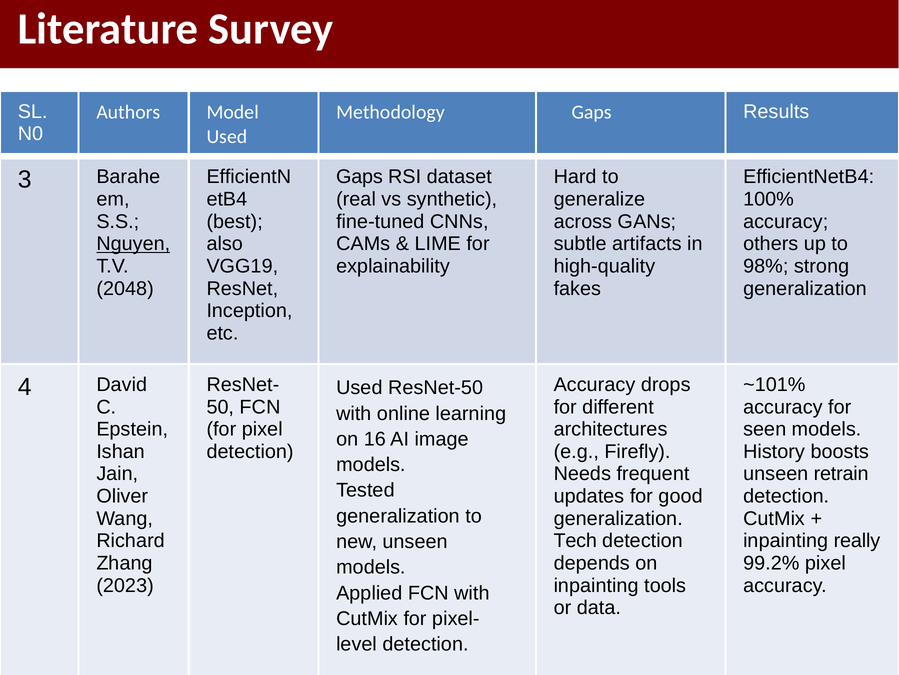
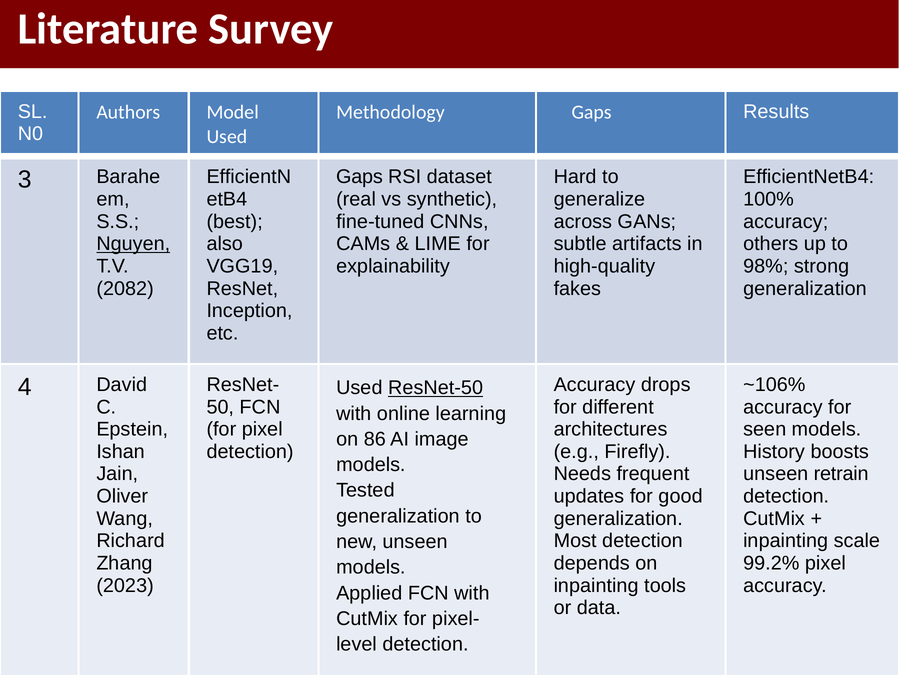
2048: 2048 -> 2082
~101%: ~101% -> ~106%
ResNet-50 underline: none -> present
16: 16 -> 86
Tech: Tech -> Most
really: really -> scale
